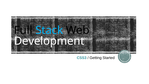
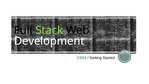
Stack colour: light blue -> light green
